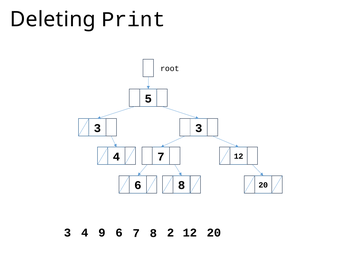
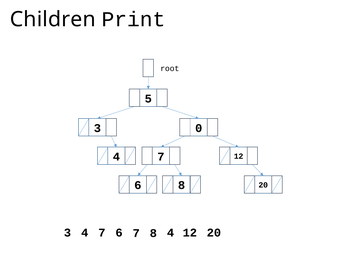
Deleting: Deleting -> Children
3 3: 3 -> 0
4 9: 9 -> 7
8 2: 2 -> 4
